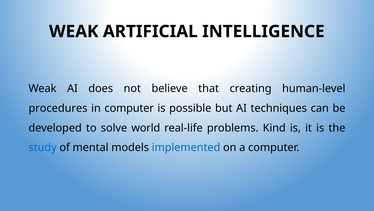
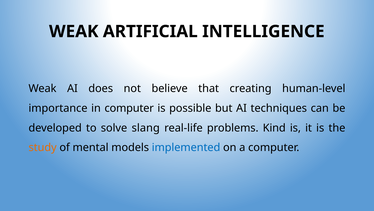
procedures: procedures -> importance
world: world -> slang
study colour: blue -> orange
